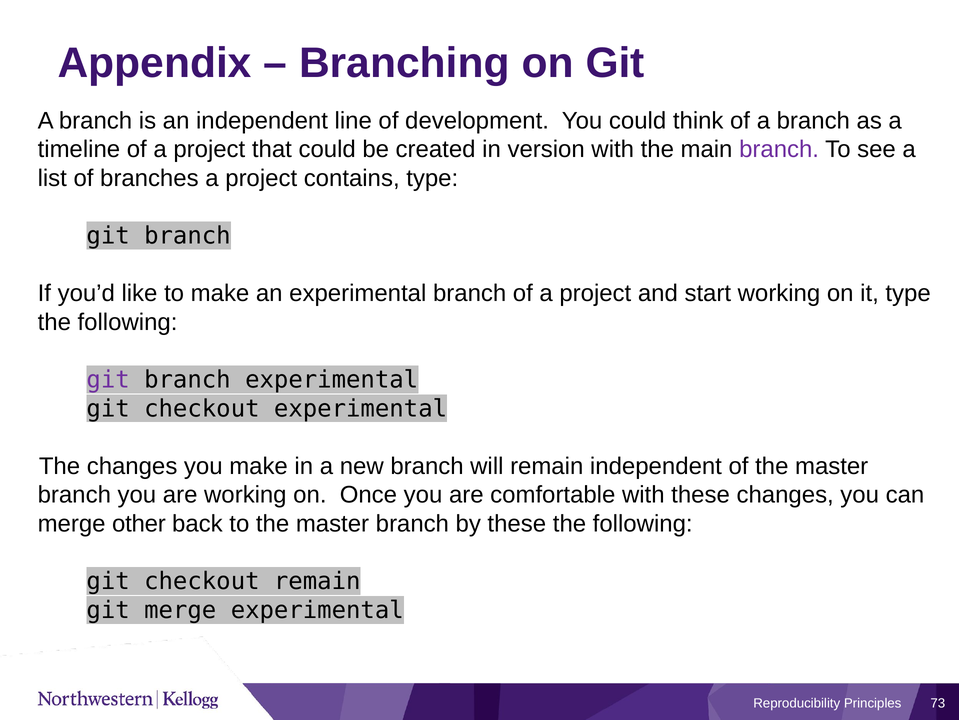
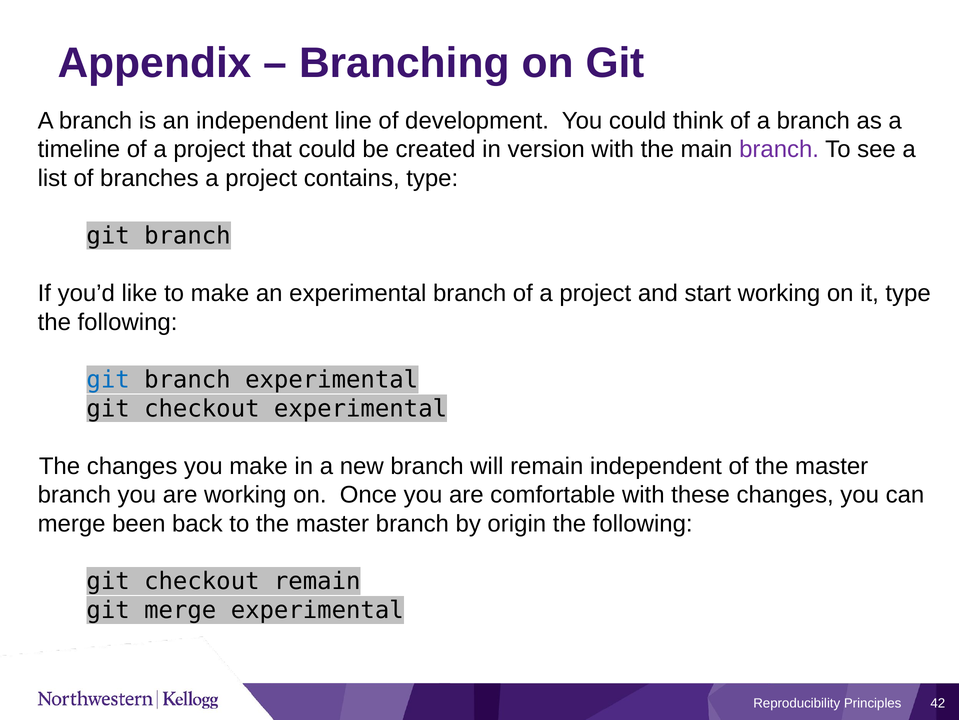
git at (108, 379) colour: purple -> blue
other: other -> been
by these: these -> origin
73: 73 -> 42
